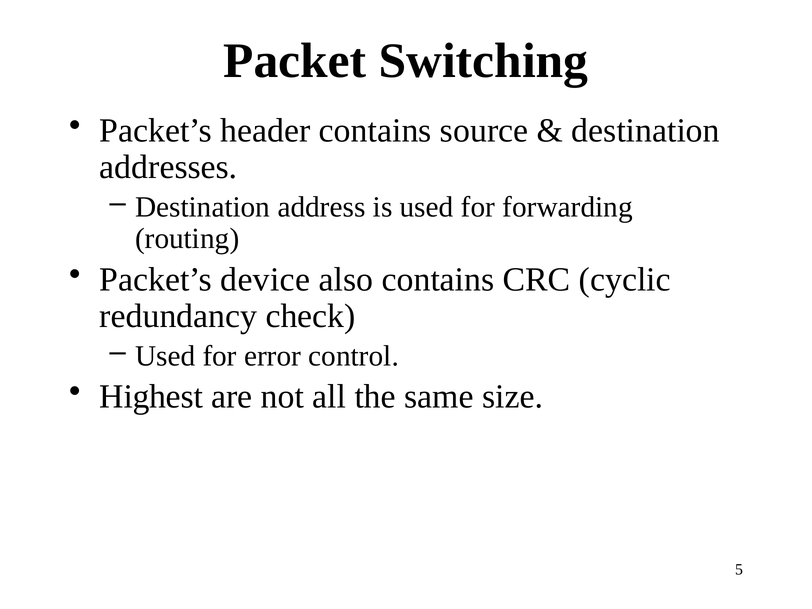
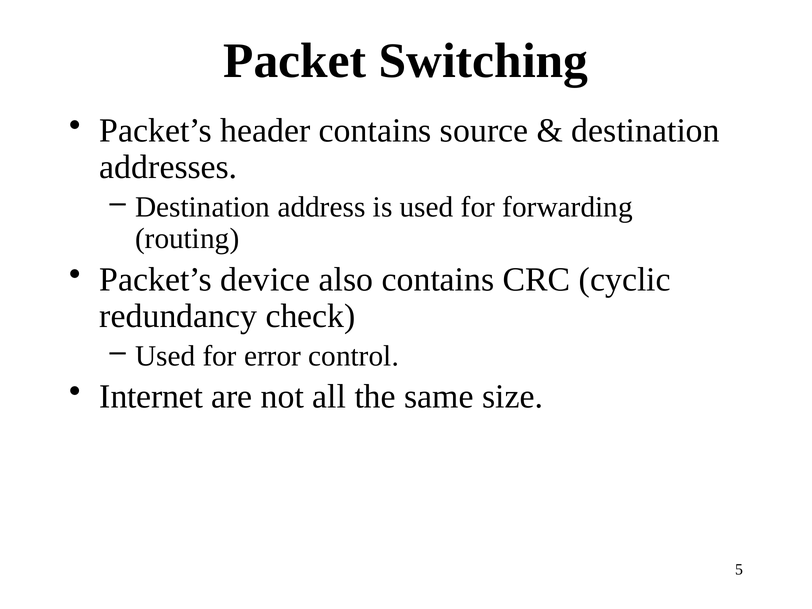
Highest: Highest -> Internet
